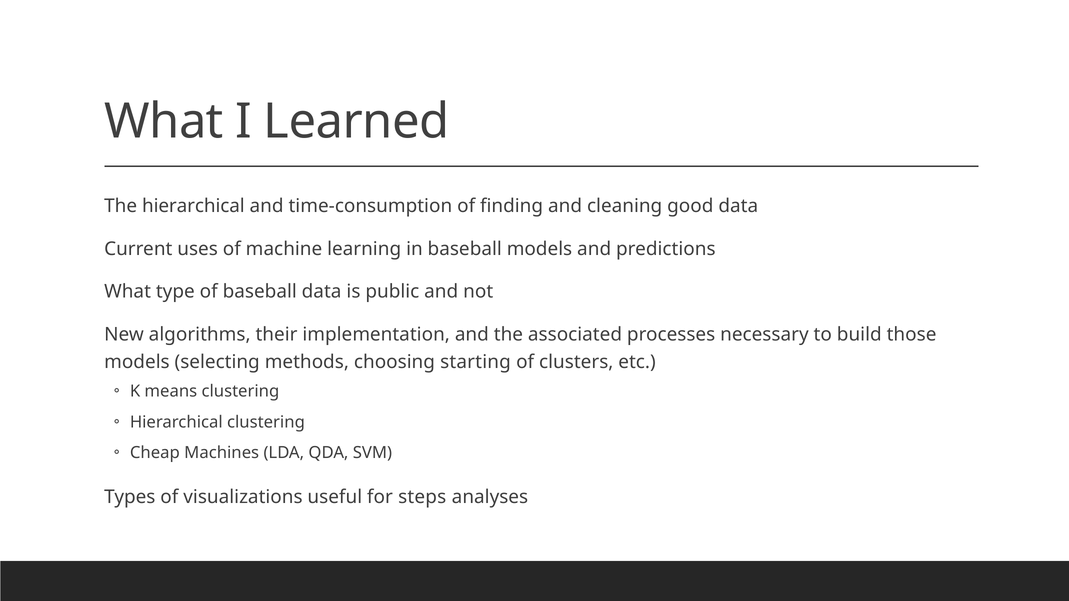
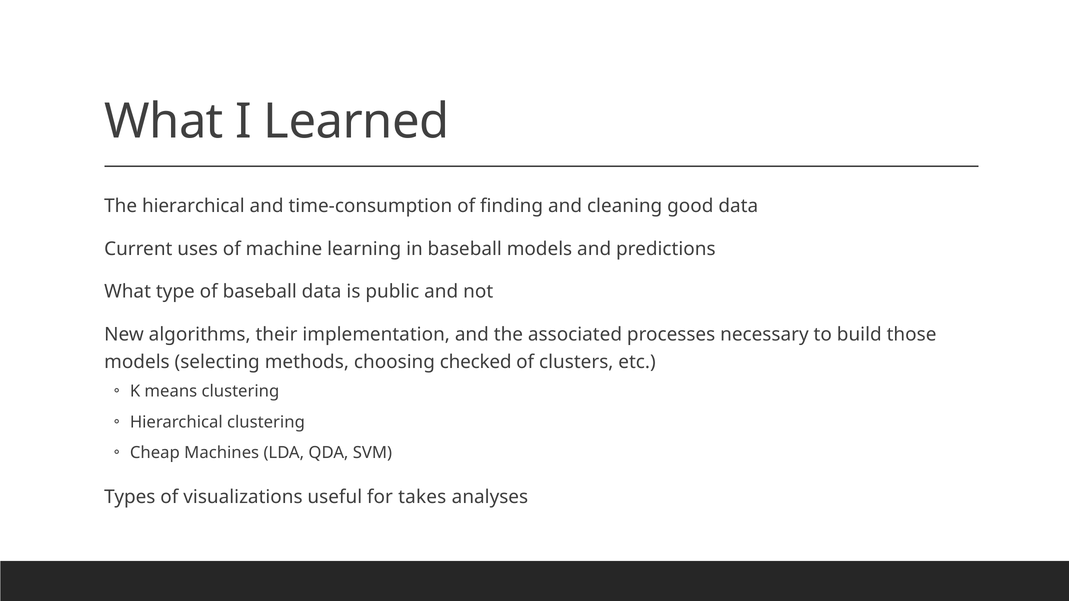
starting: starting -> checked
steps: steps -> takes
